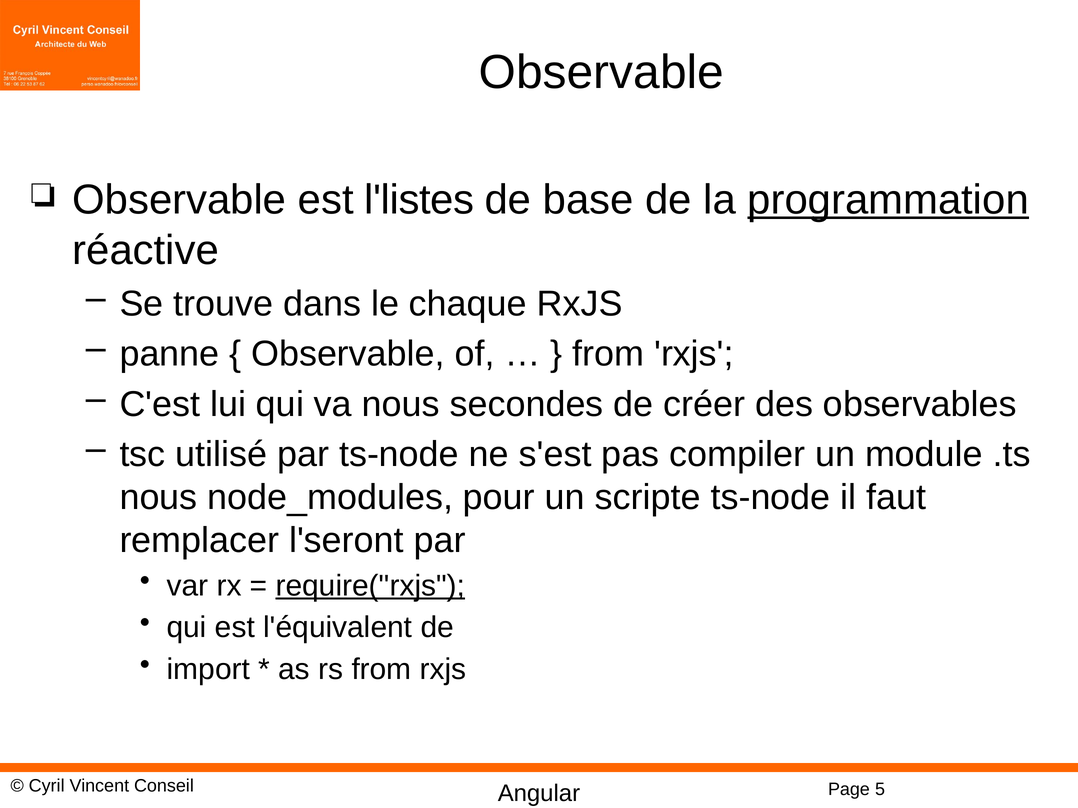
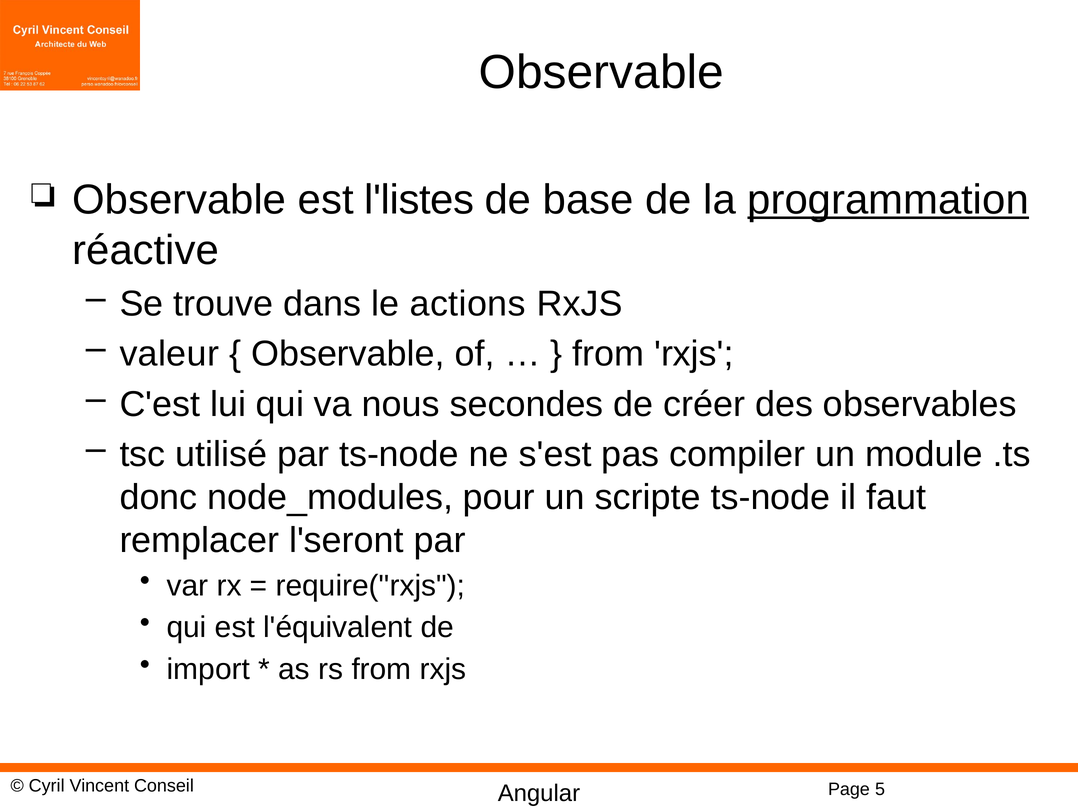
chaque: chaque -> actions
panne: panne -> valeur
nous at (158, 498): nous -> donc
require("rxjs underline: present -> none
